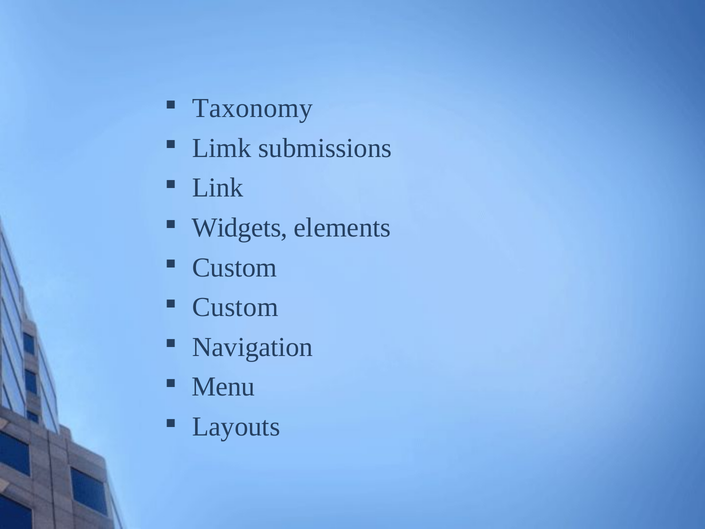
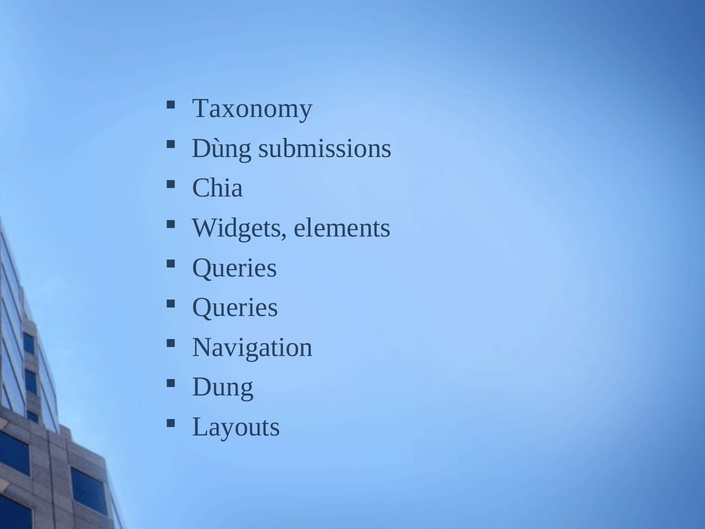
Limk: Limk -> Dùng
Link: Link -> Chia
Custom at (235, 267): Custom -> Queries
Custom at (235, 307): Custom -> Queries
Menu: Menu -> Dung
